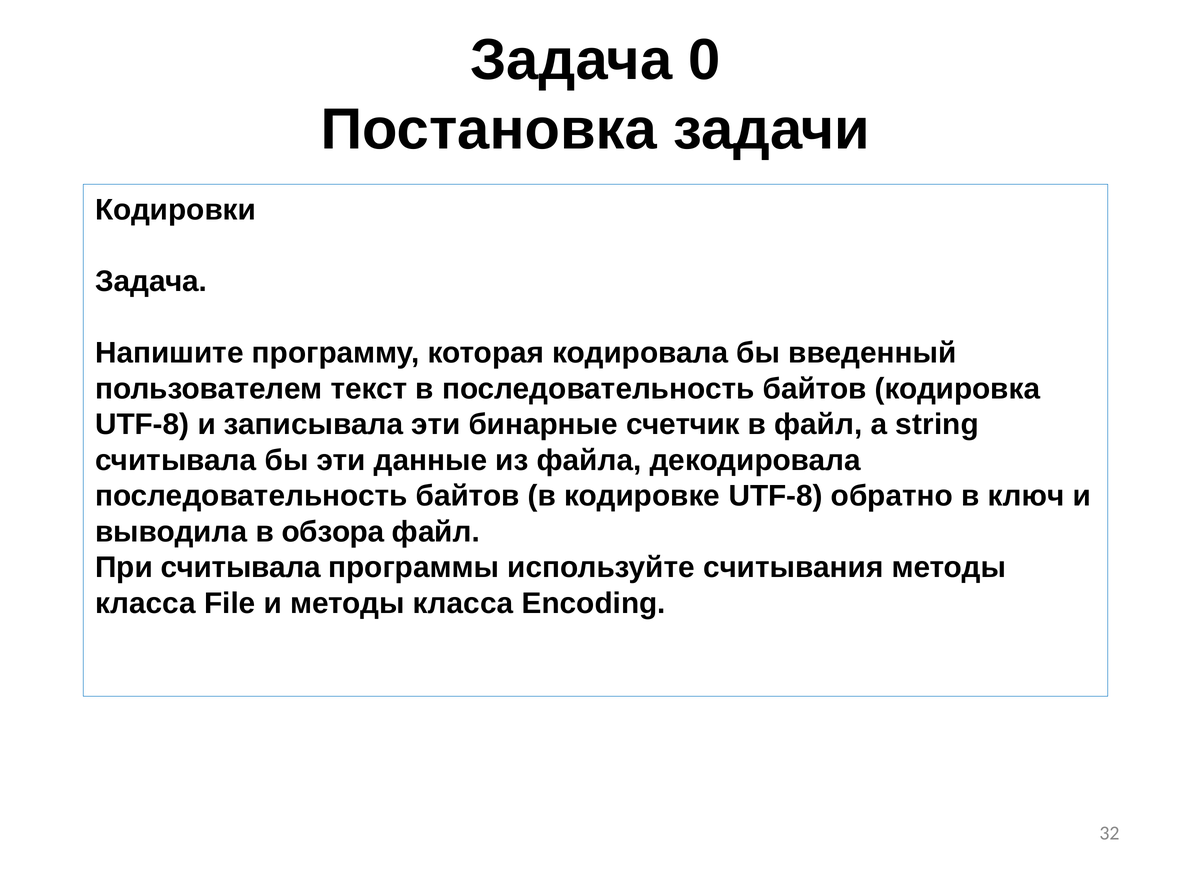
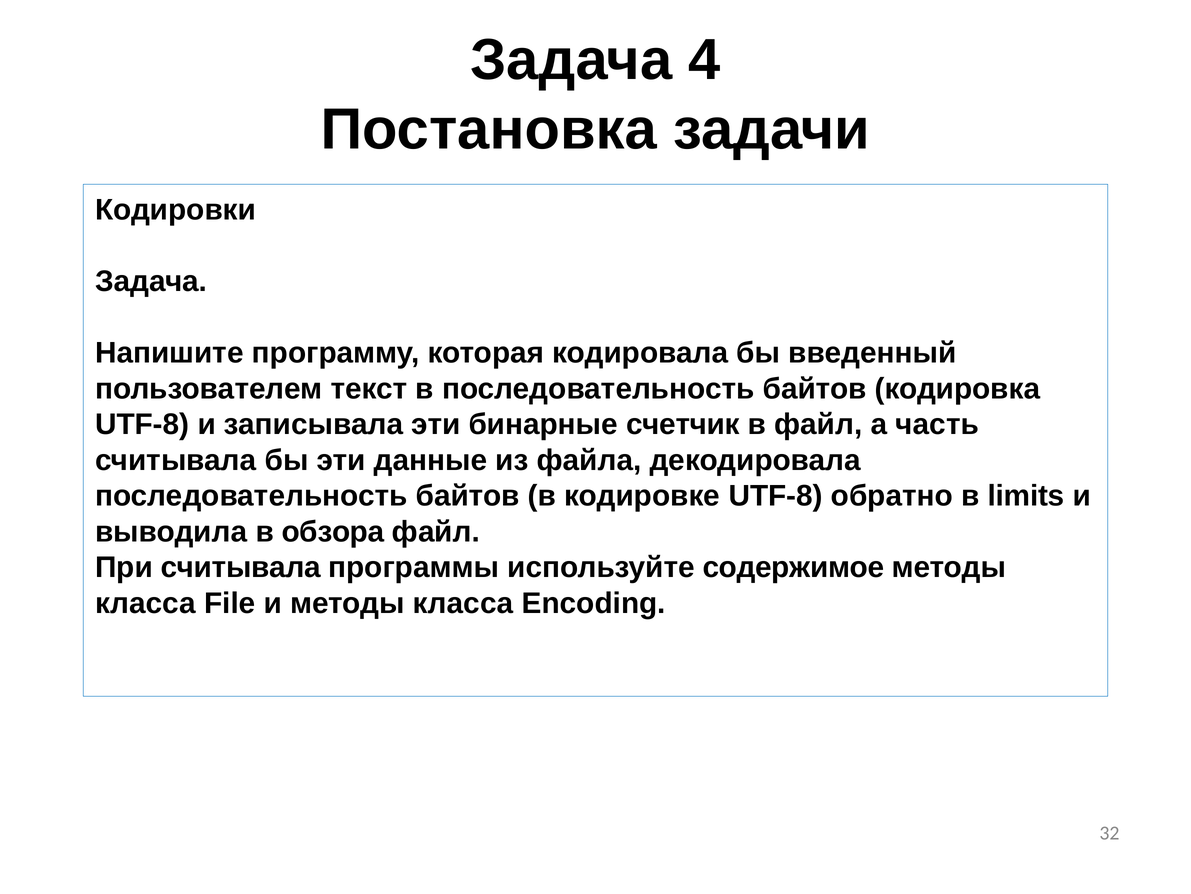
0: 0 -> 4
string: string -> часть
ключ: ключ -> limits
считывания: считывания -> содержимое
